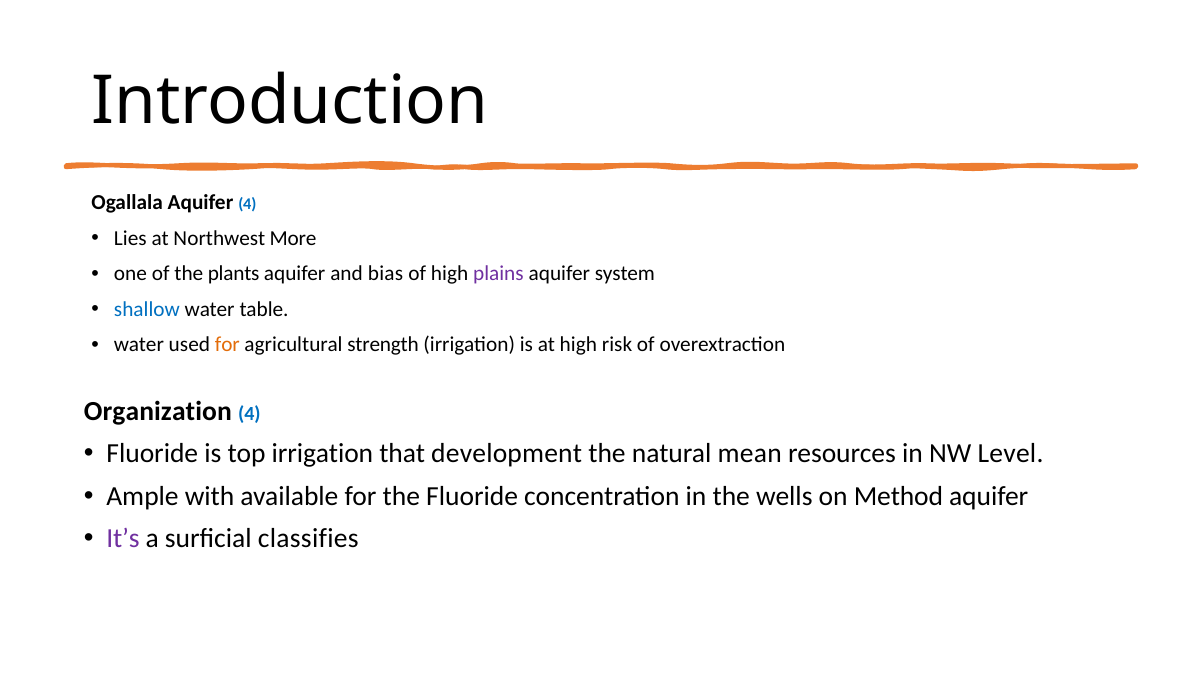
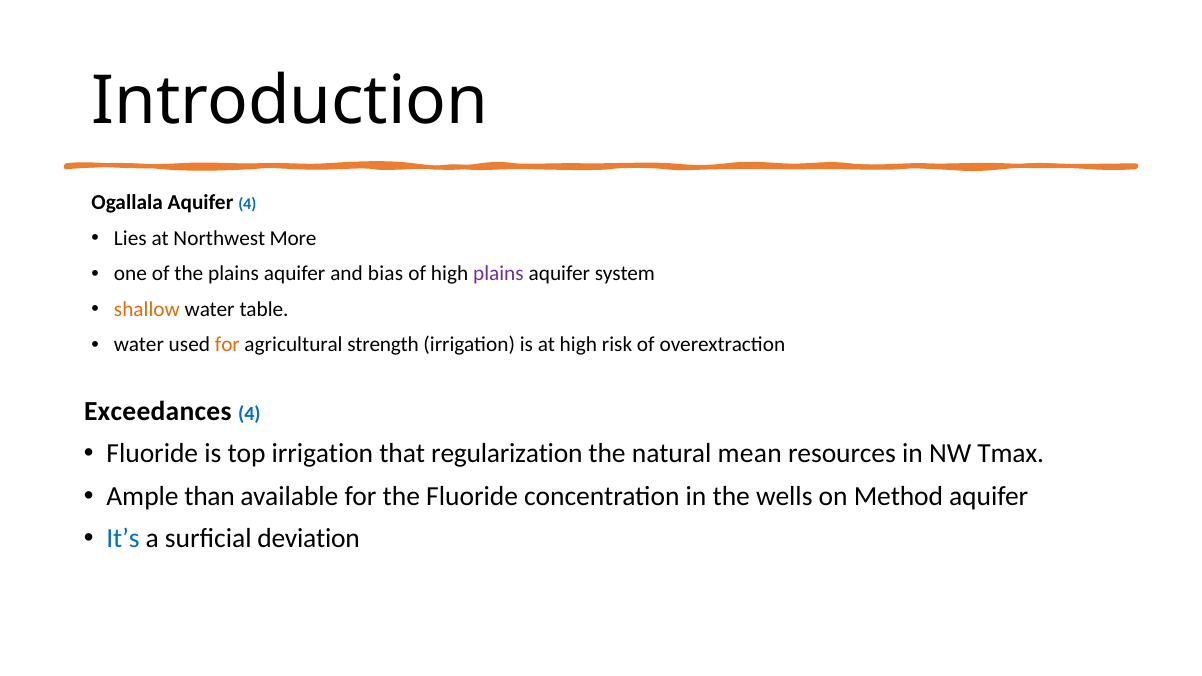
the plants: plants -> plains
shallow colour: blue -> orange
Organization: Organization -> Exceedances
development: development -> regularization
Level: Level -> Tmax
with: with -> than
It’s colour: purple -> blue
classifies: classifies -> deviation
